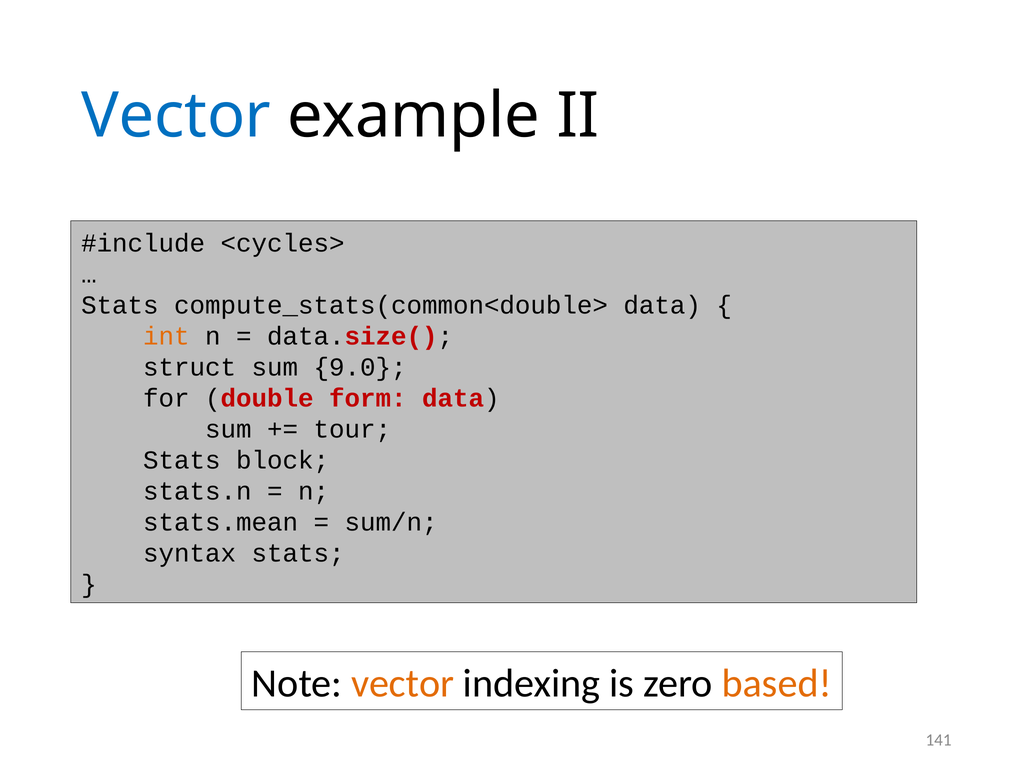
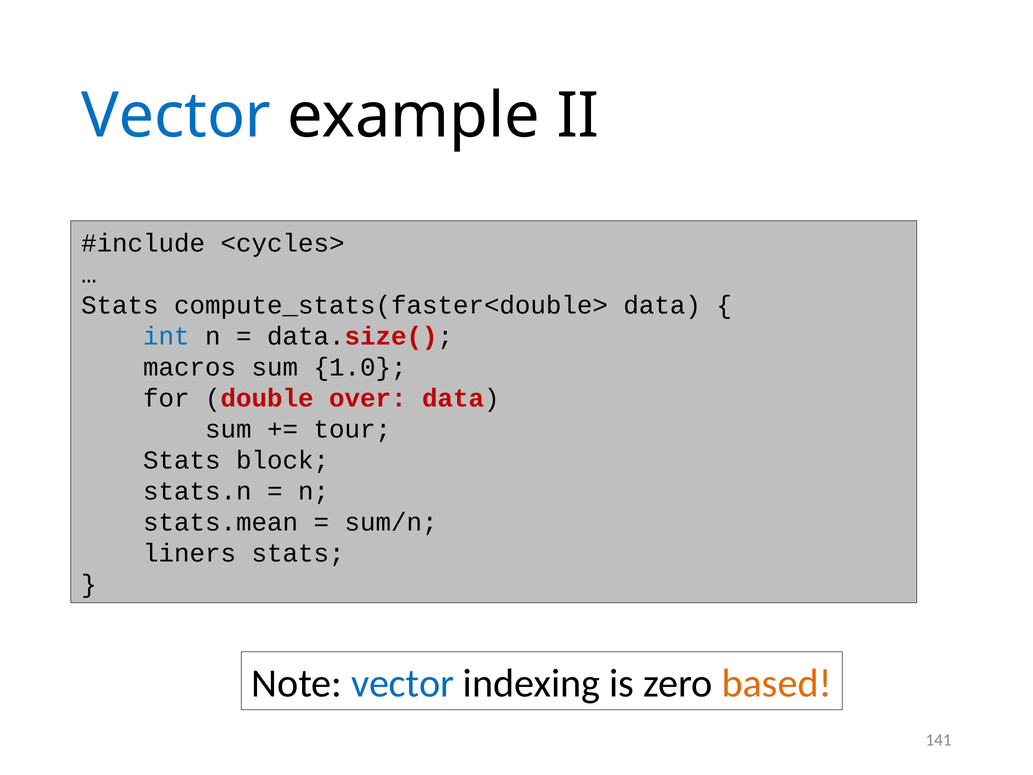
compute_stats(common<double>: compute_stats(common<double> -> compute_stats(faster<double>
int colour: orange -> blue
struct: struct -> macros
9.0: 9.0 -> 1.0
form: form -> over
syntax: syntax -> liners
vector at (403, 683) colour: orange -> blue
